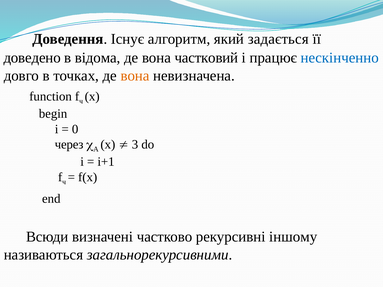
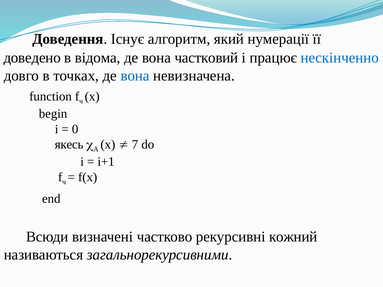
задається: задається -> нумерації
вона at (135, 76) colour: orange -> blue
через: через -> якесь
3: 3 -> 7
іншому: іншому -> кожний
